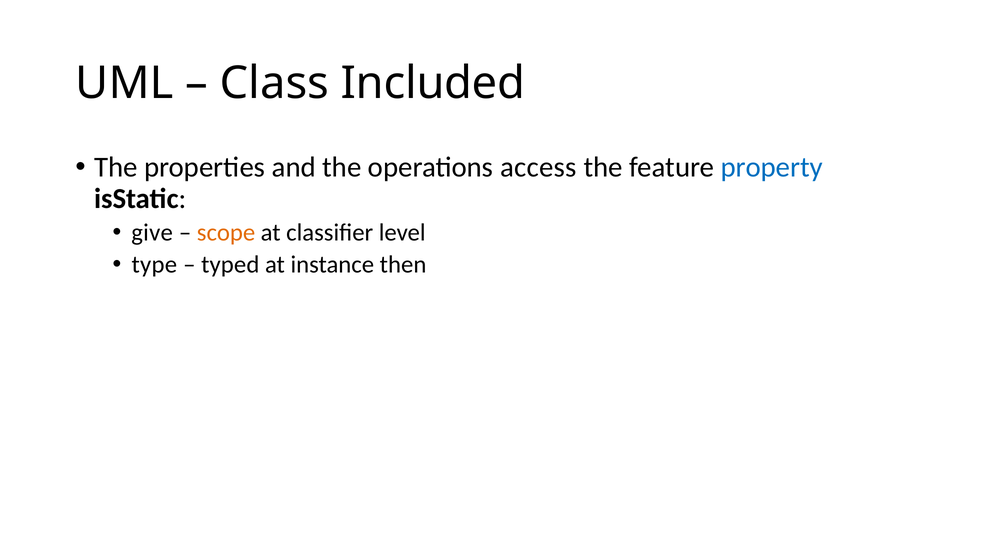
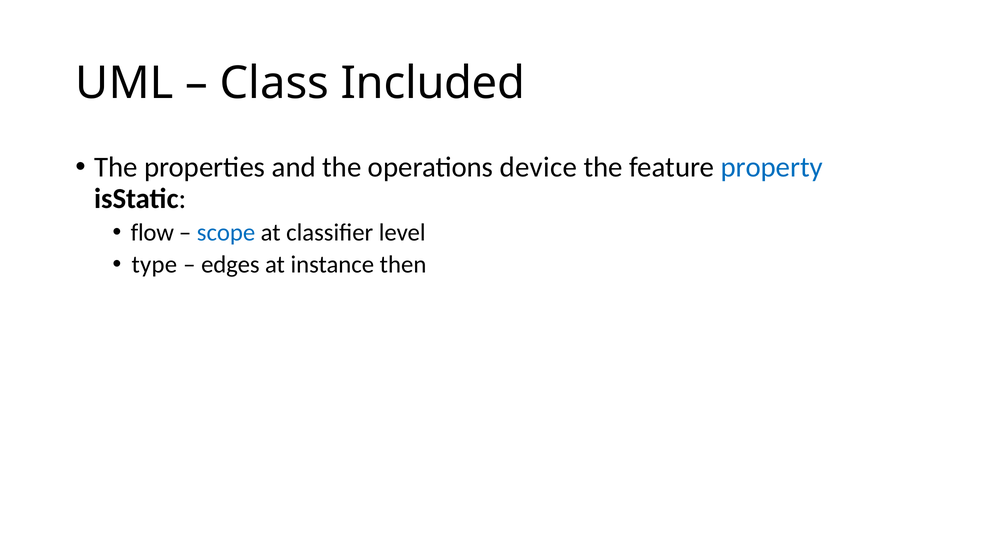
access: access -> device
give: give -> flow
scope colour: orange -> blue
typed: typed -> edges
